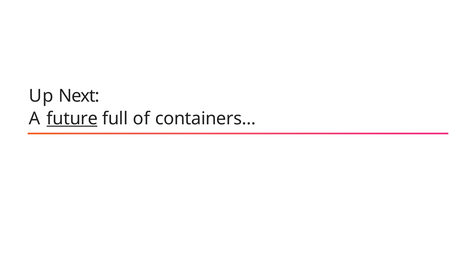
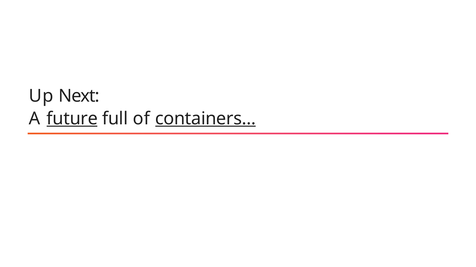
containers… underline: none -> present
